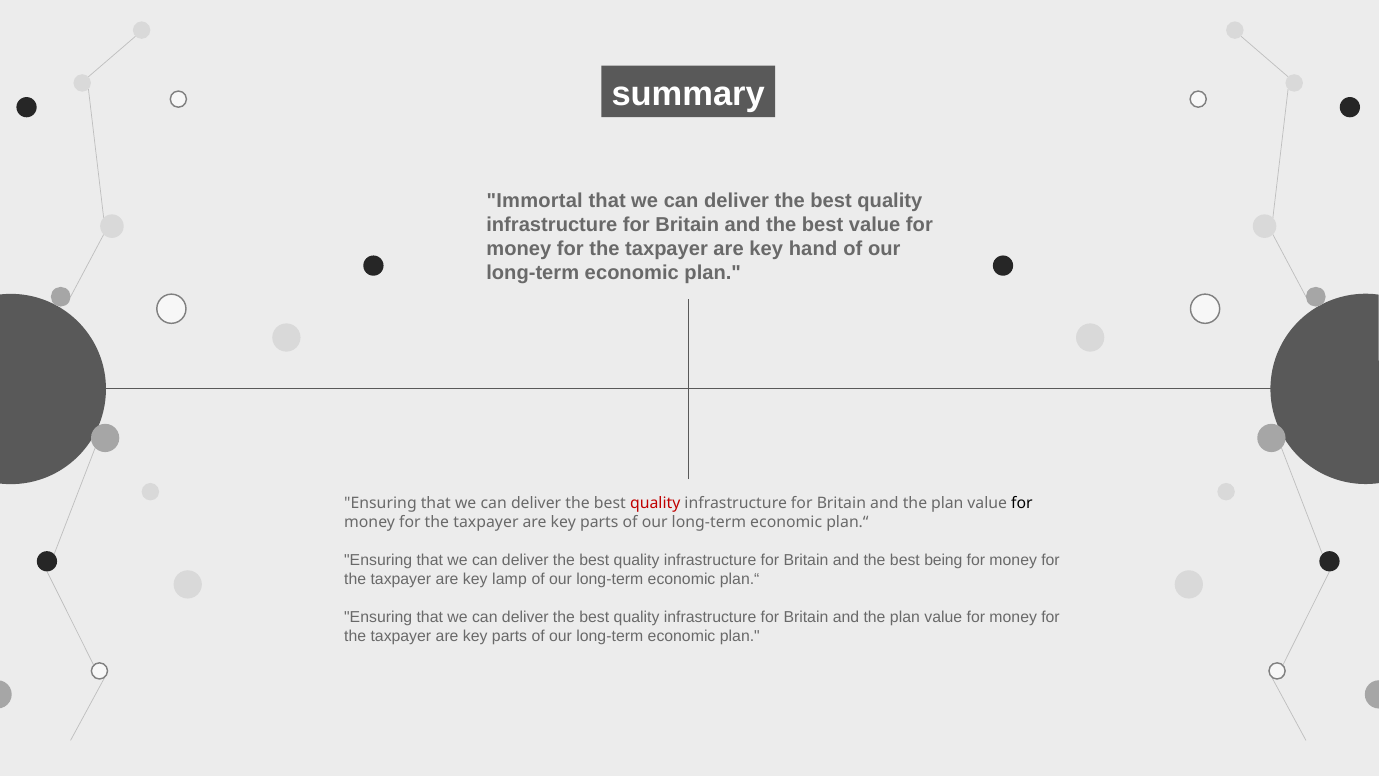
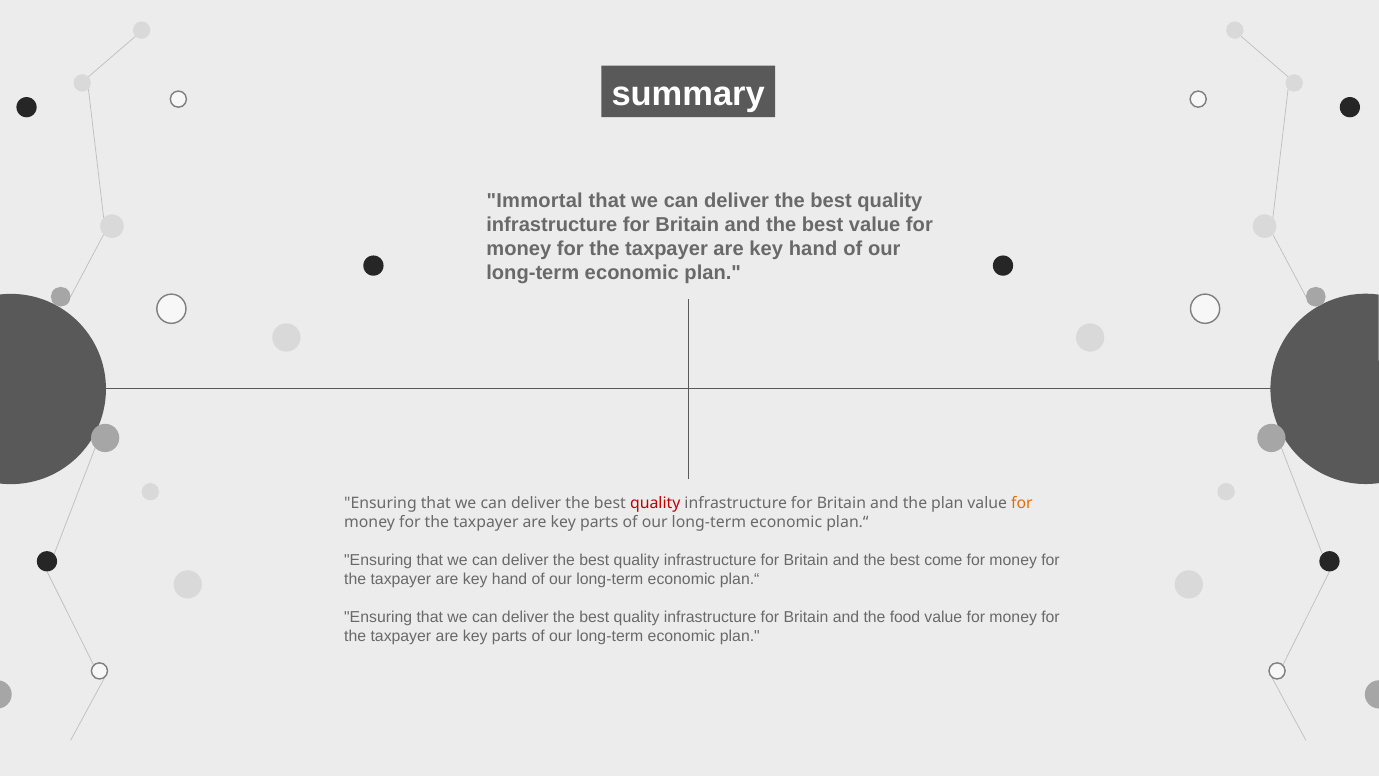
for at (1022, 504) colour: black -> orange
being: being -> come
lamp at (509, 579): lamp -> hand
plan at (905, 617): plan -> food
